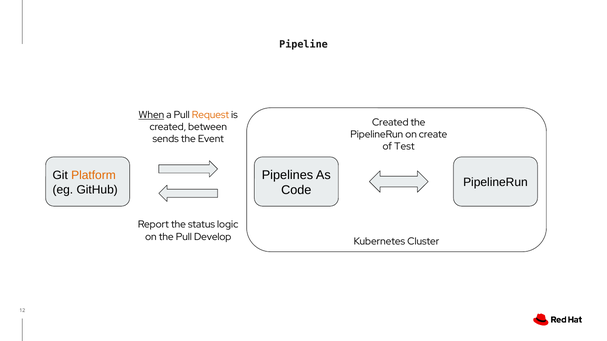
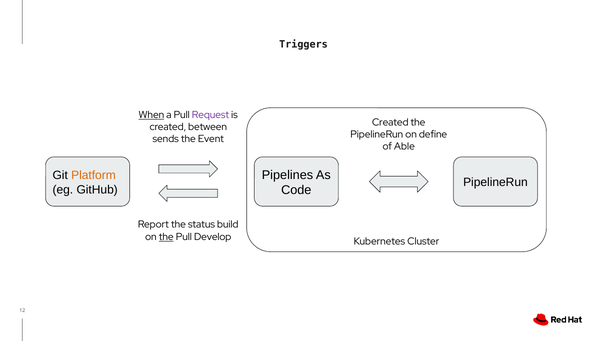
Pipeline: Pipeline -> Triggers
Request colour: orange -> purple
create: create -> define
Test: Test -> Able
logic: logic -> build
the at (166, 237) underline: none -> present
